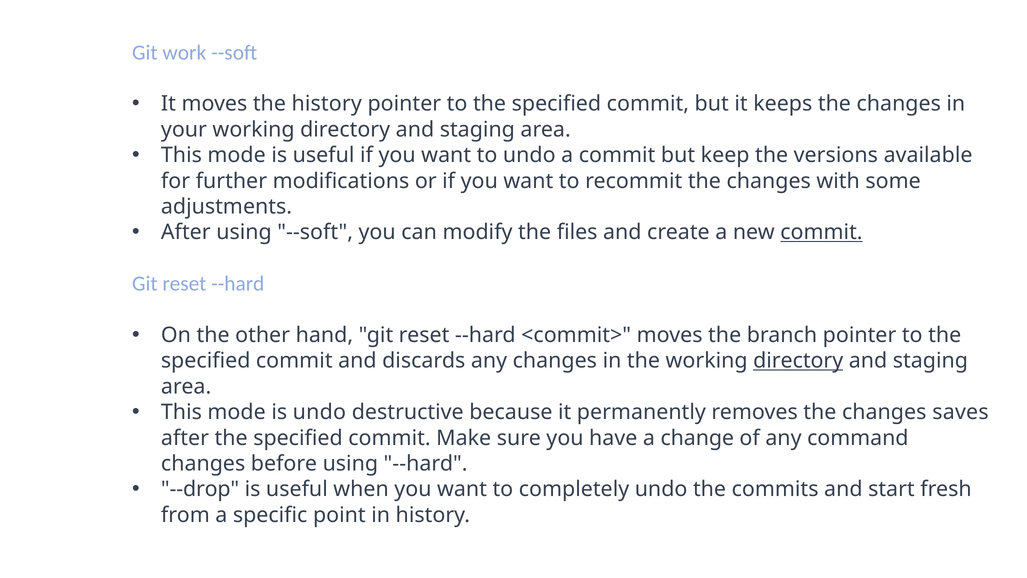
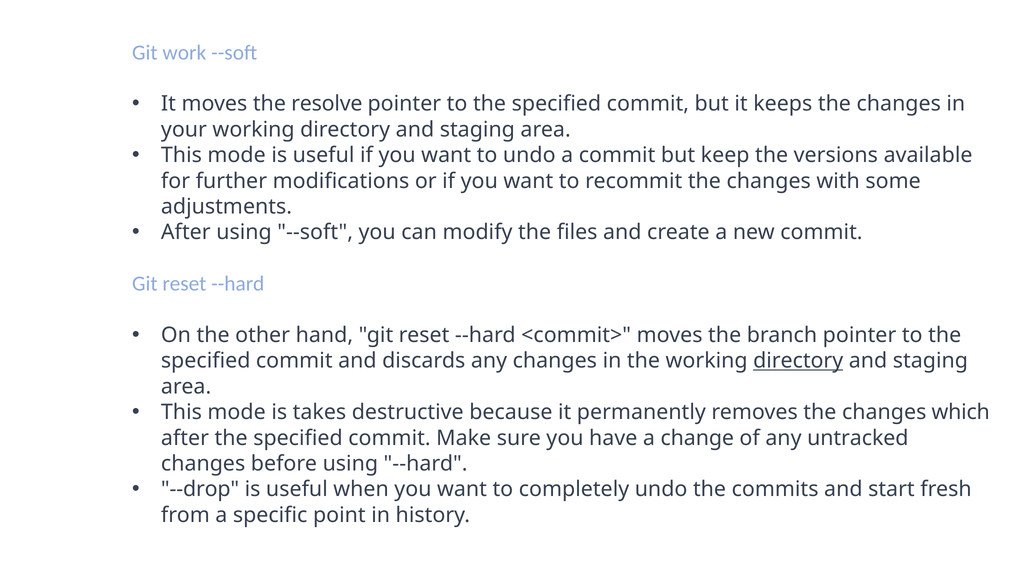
the history: history -> resolve
commit at (821, 232) underline: present -> none
is undo: undo -> takes
saves: saves -> which
command: command -> untracked
